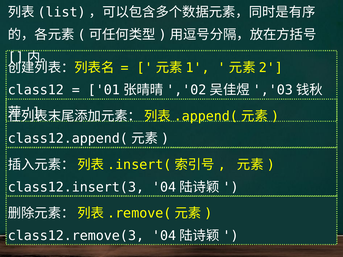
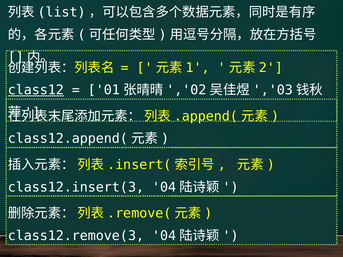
class12 underline: none -> present
